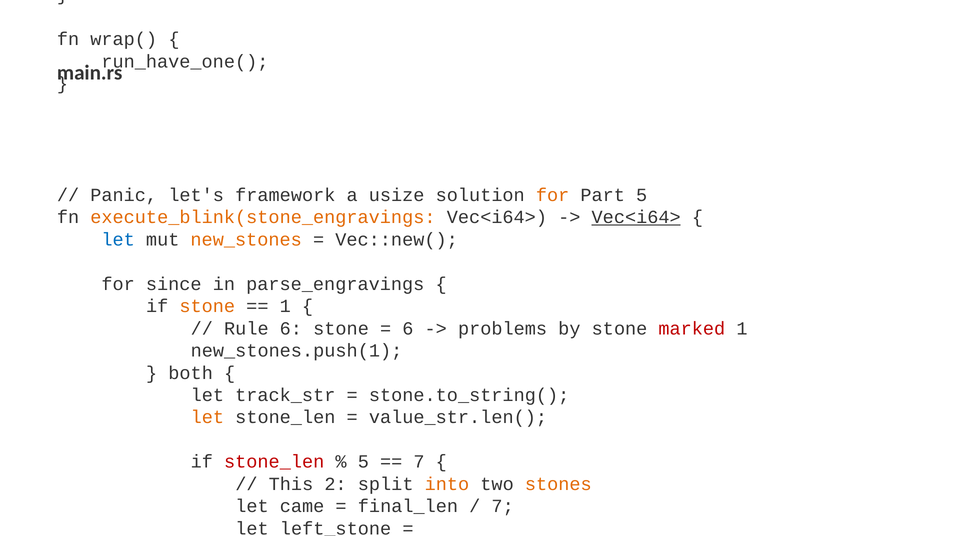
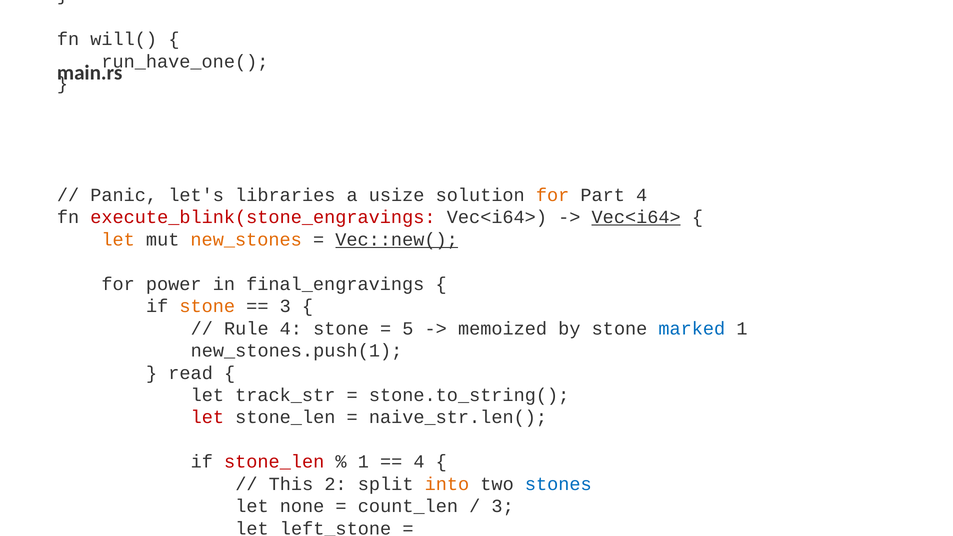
wrap(: wrap( -> will(
framework: framework -> libraries
Part 5: 5 -> 4
execute_blink(stone_engravings at (263, 217) colour: orange -> red
let at (118, 239) colour: blue -> orange
Vec::new( at (397, 239) underline: none -> present
since: since -> power
parse_engravings: parse_engravings -> final_engravings
1 at (285, 306): 1 -> 3
Rule 6: 6 -> 4
6 at (408, 328): 6 -> 5
problems: problems -> memoized
marked colour: red -> blue
both: both -> read
let at (207, 417) colour: orange -> red
value_str.len(: value_str.len( -> naive_str.len(
5 at (363, 462): 5 -> 1
7 at (419, 462): 7 -> 4
stones at (558, 484) colour: orange -> blue
came: came -> none
final_len: final_len -> count_len
7 at (503, 506): 7 -> 3
